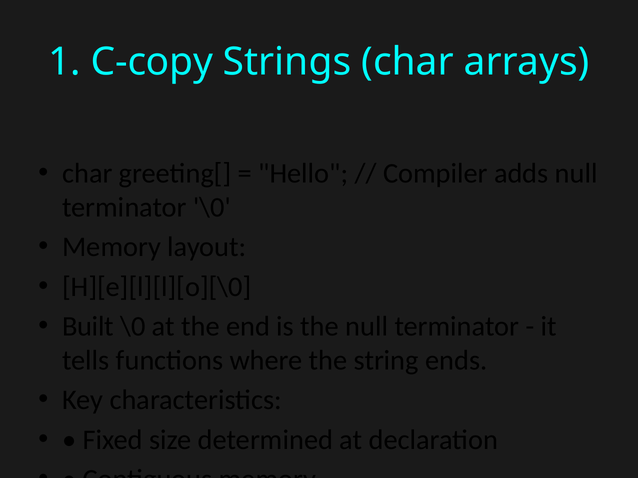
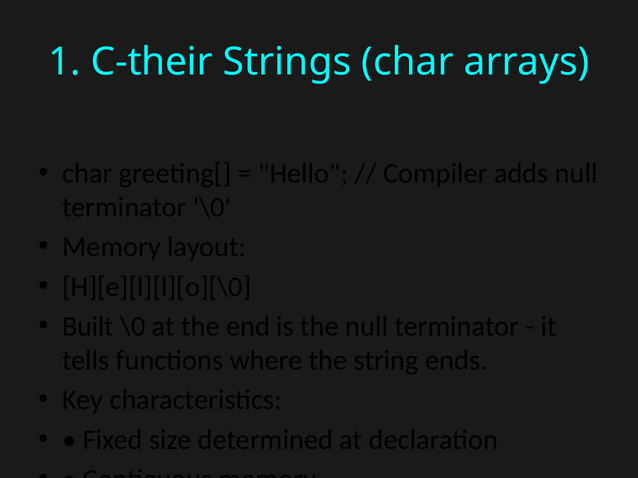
C-copy: C-copy -> C-their
